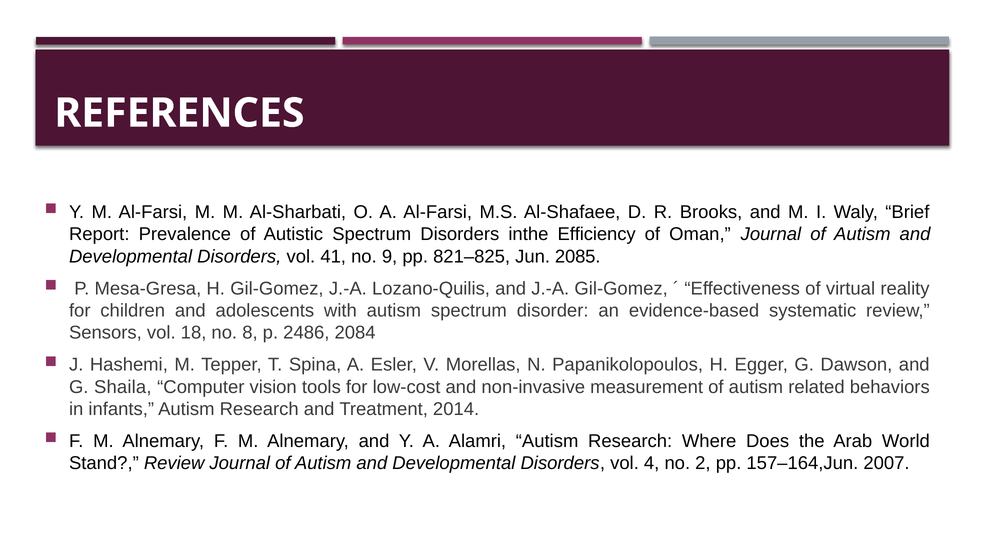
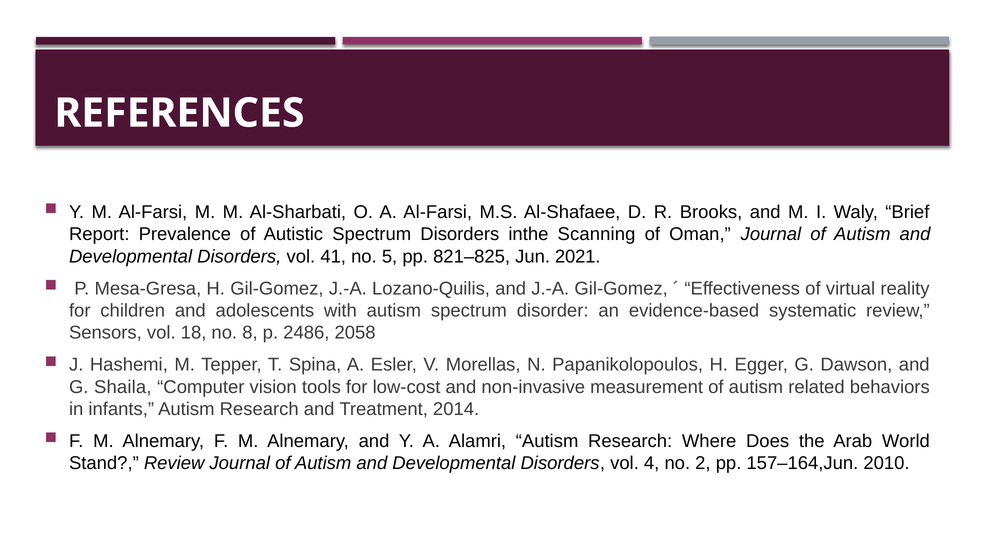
Efficiency: Efficiency -> Scanning
9: 9 -> 5
2085: 2085 -> 2021
2084: 2084 -> 2058
2007: 2007 -> 2010
